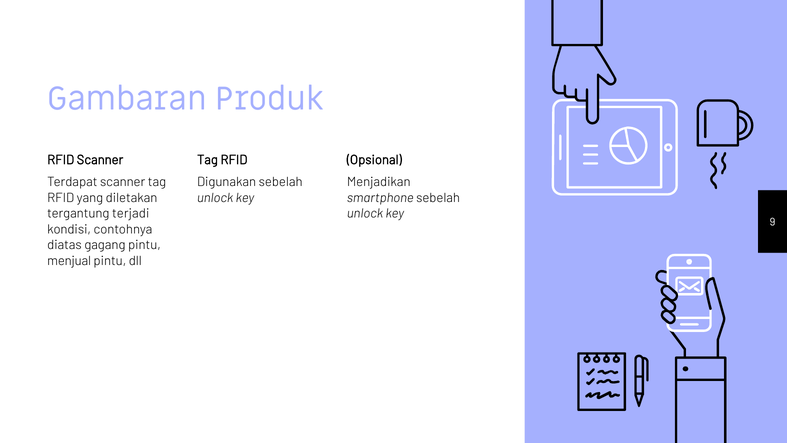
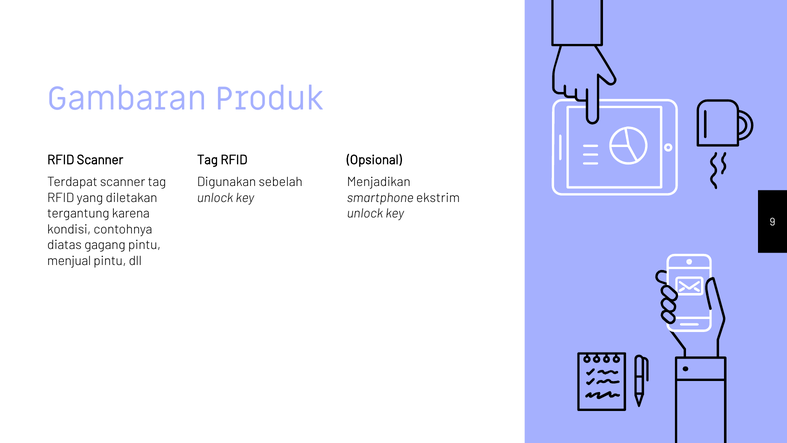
smartphone sebelah: sebelah -> ekstrim
terjadi: terjadi -> karena
